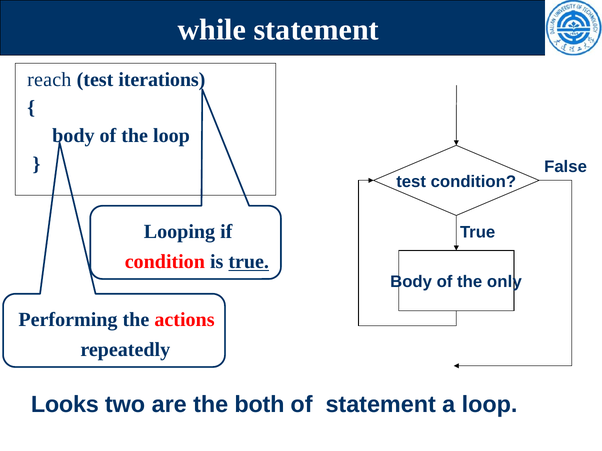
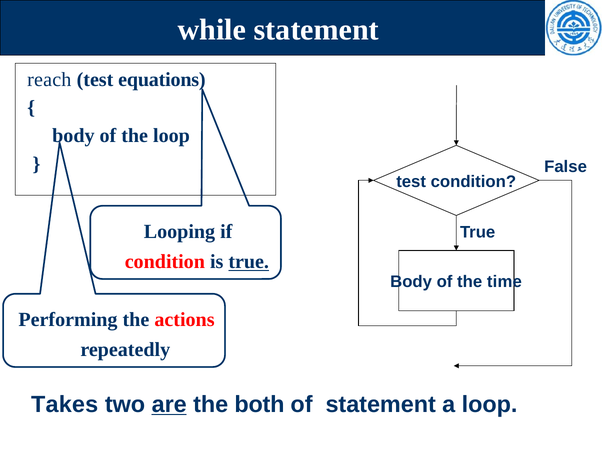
iterations: iterations -> equations
only: only -> time
Looks: Looks -> Takes
are underline: none -> present
